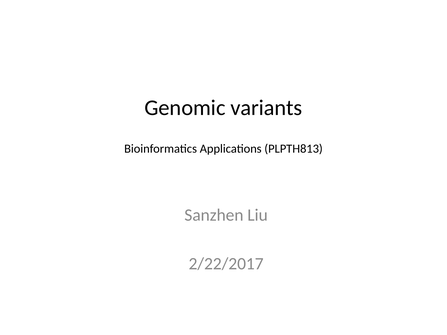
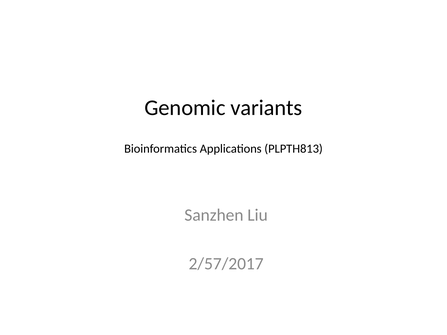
2/22/2017: 2/22/2017 -> 2/57/2017
